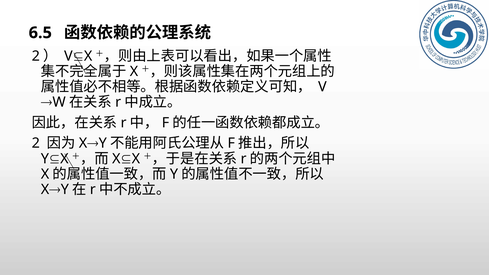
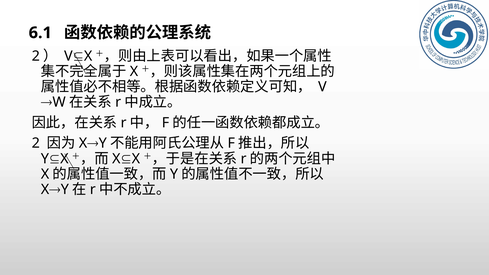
6.5: 6.5 -> 6.1
